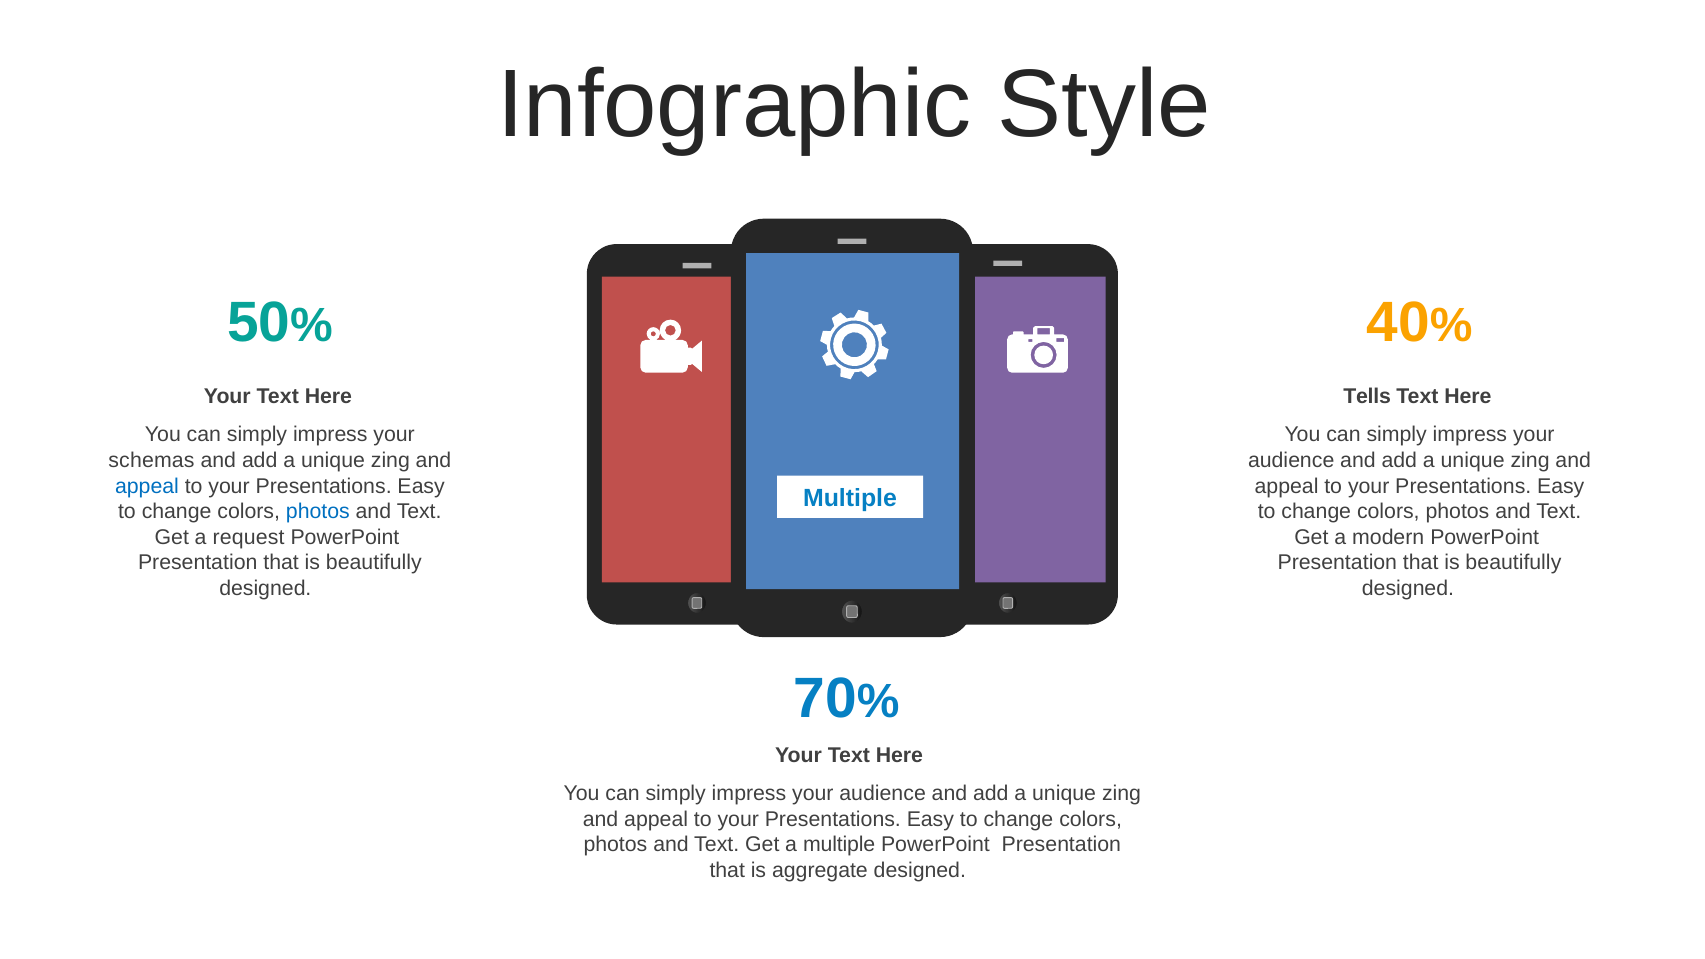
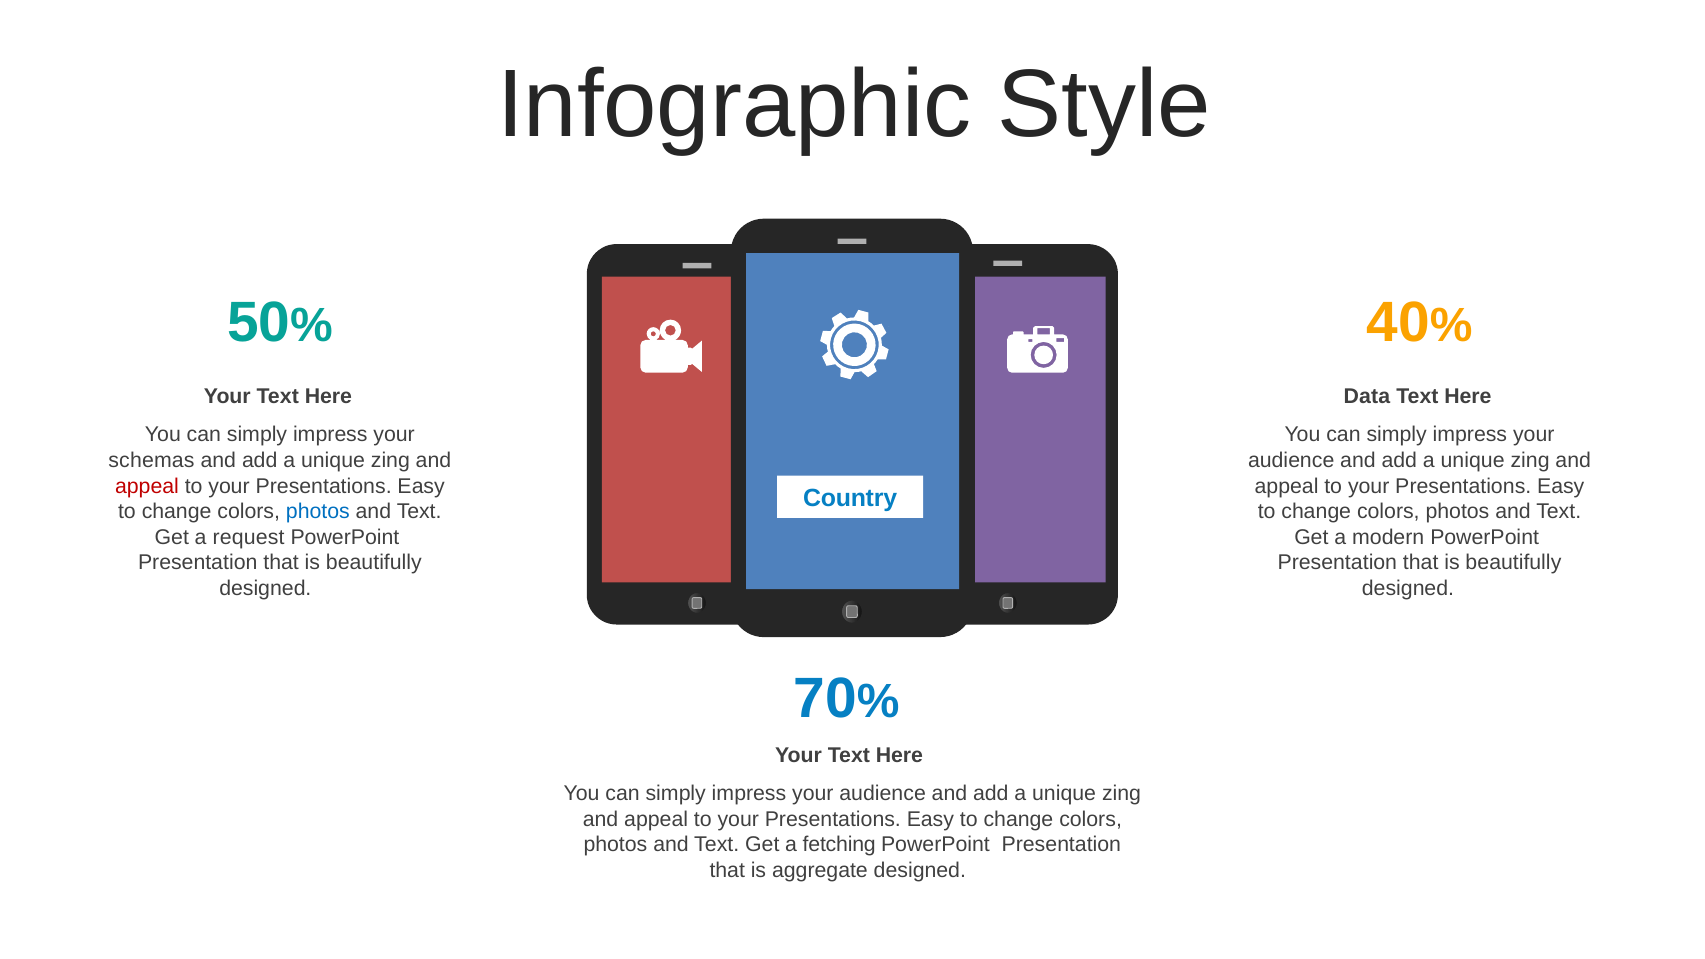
Tells: Tells -> Data
appeal at (147, 486) colour: blue -> red
Multiple at (850, 499): Multiple -> Country
a multiple: multiple -> fetching
